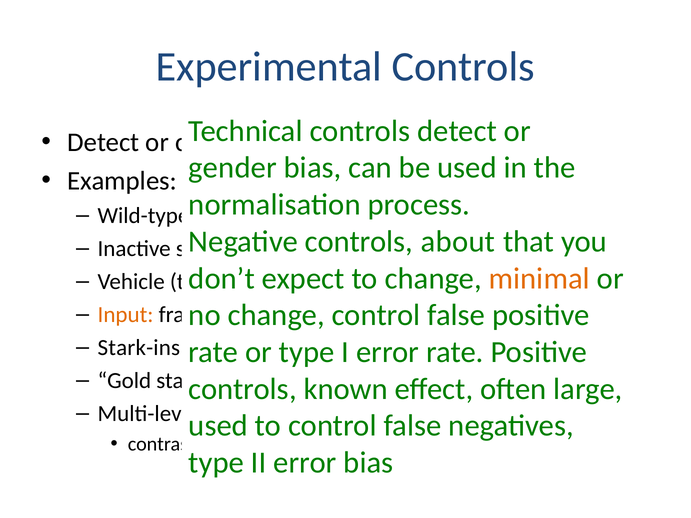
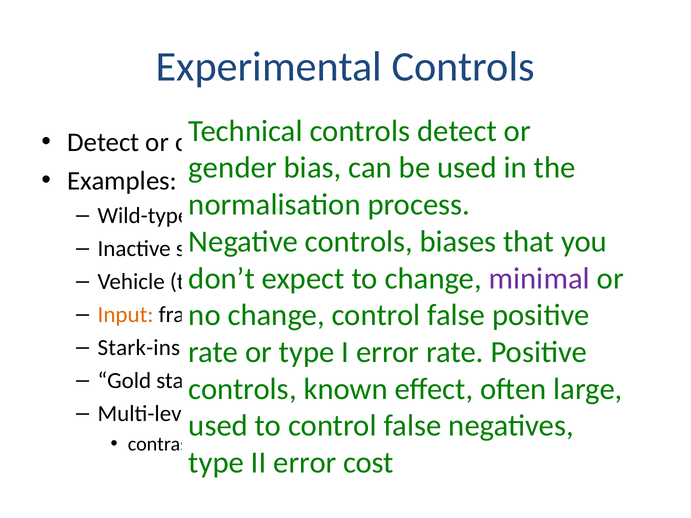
about: about -> biases
minimal colour: orange -> purple
error bias: bias -> cost
